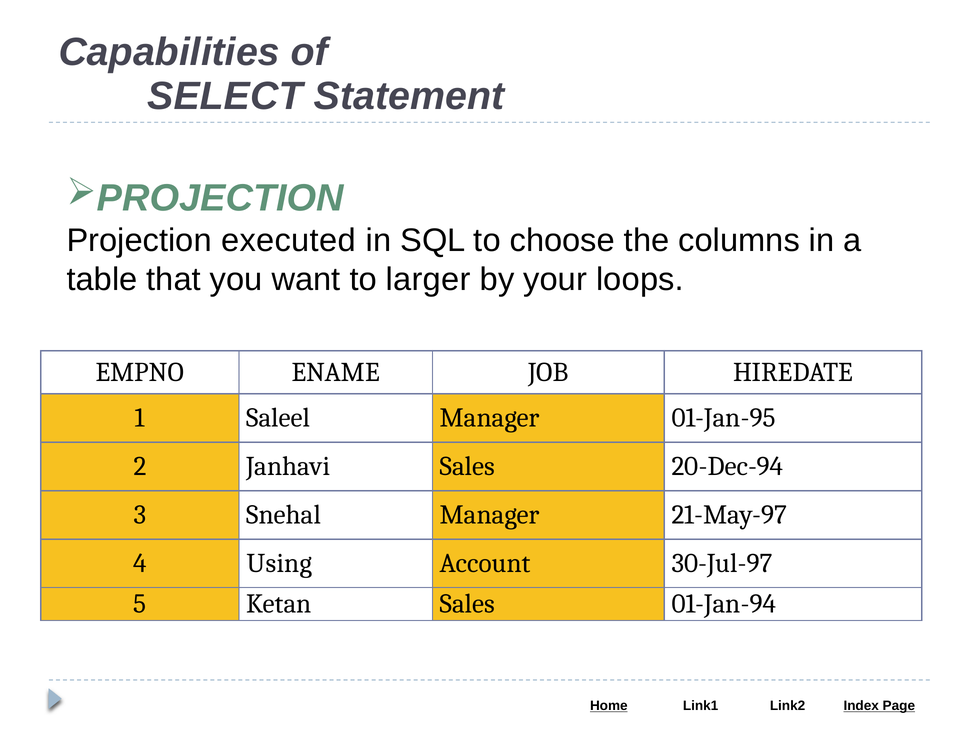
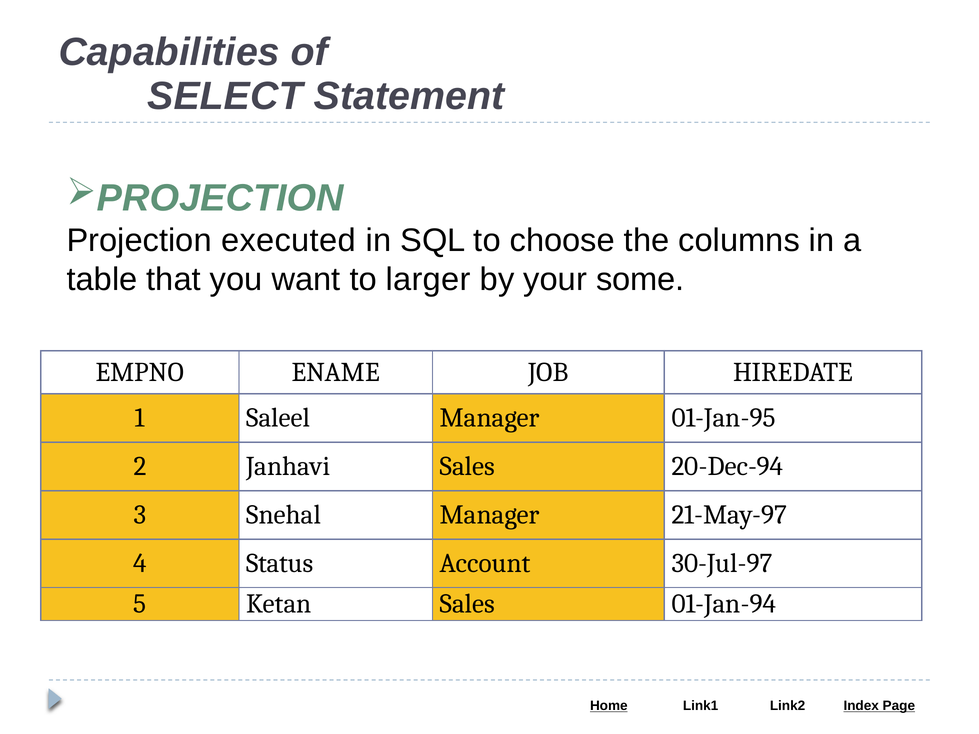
loops: loops -> some
Using: Using -> Status
